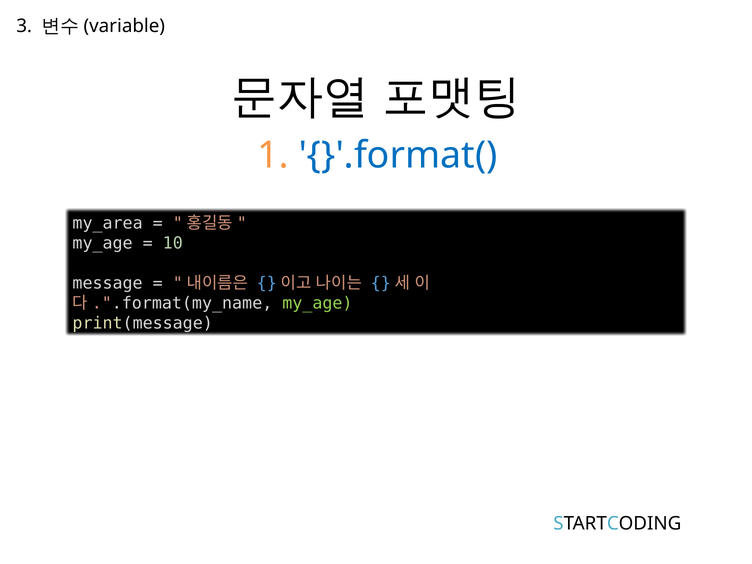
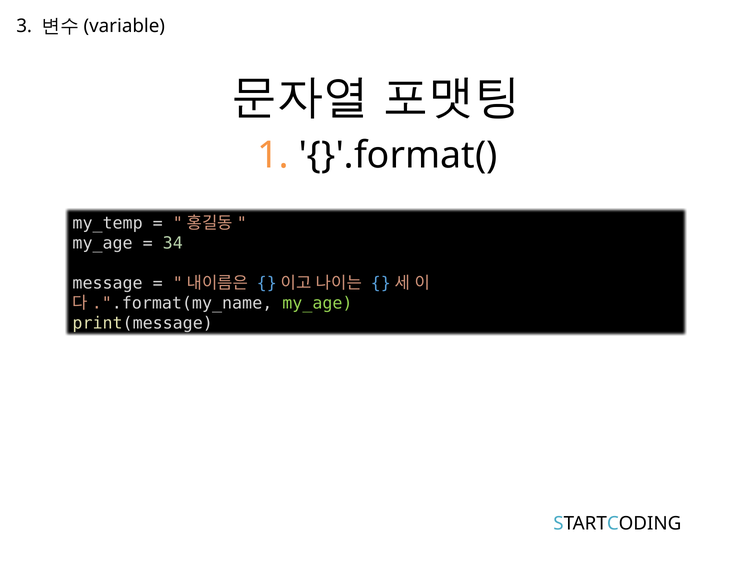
}'.format( colour: blue -> black
my_area: my_area -> my_temp
10: 10 -> 34
